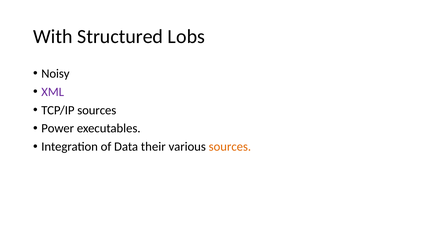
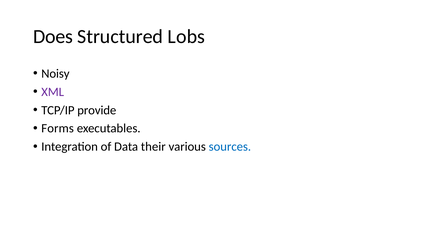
With: With -> Does
TCP/IP sources: sources -> provide
Power: Power -> Forms
sources at (230, 147) colour: orange -> blue
